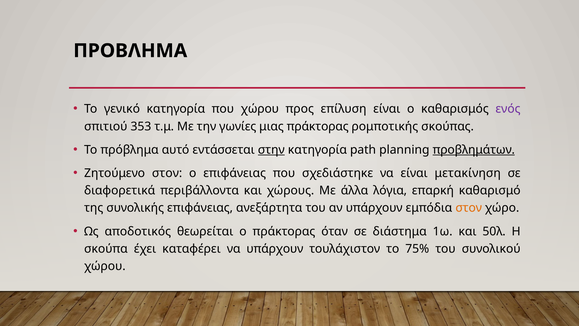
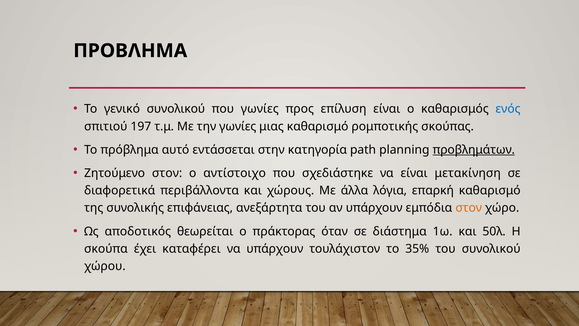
γενικό κατηγορία: κατηγορία -> συνολικού
που χώρου: χώρου -> γωνίες
ενός colour: purple -> blue
353: 353 -> 197
μιας πράκτορας: πράκτορας -> καθαρισμό
στην underline: present -> none
ο επιφάνειας: επιφάνειας -> αντίστοιχο
75%: 75% -> 35%
